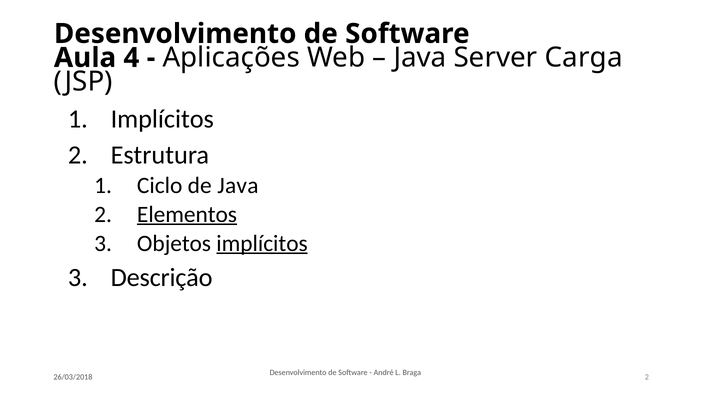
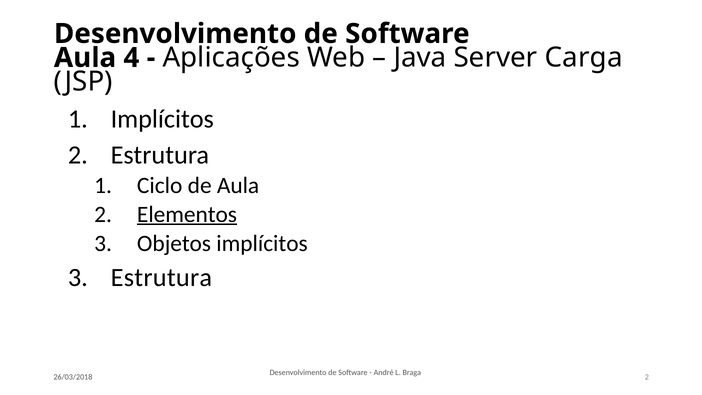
de Java: Java -> Aula
implícitos at (262, 243) underline: present -> none
Descrição at (162, 277): Descrição -> Estrutura
